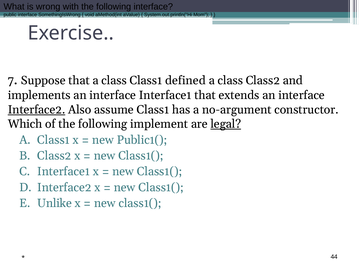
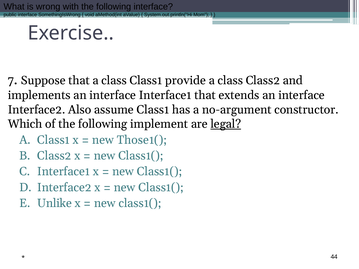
defined: defined -> provide
Interface2 at (37, 110) underline: present -> none
Public1(: Public1( -> Those1(
